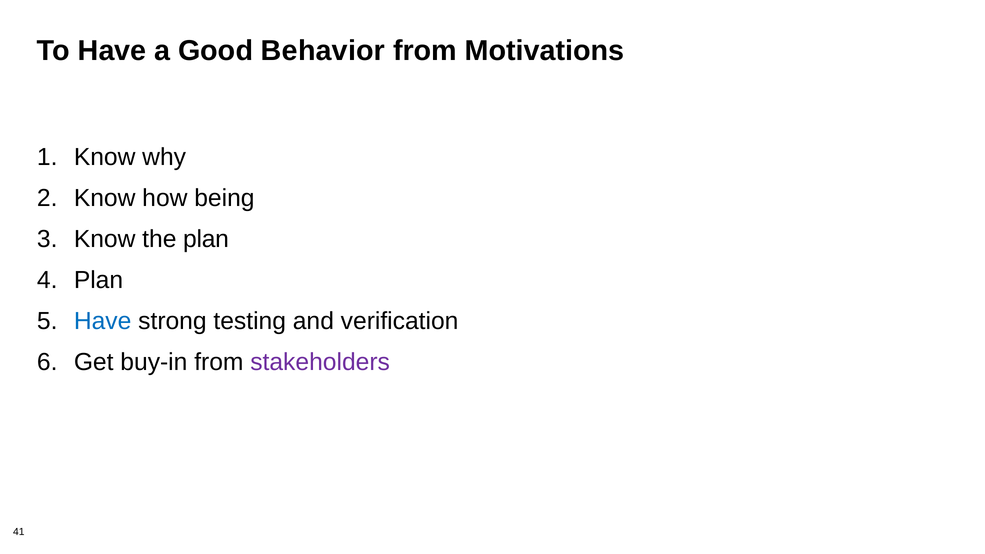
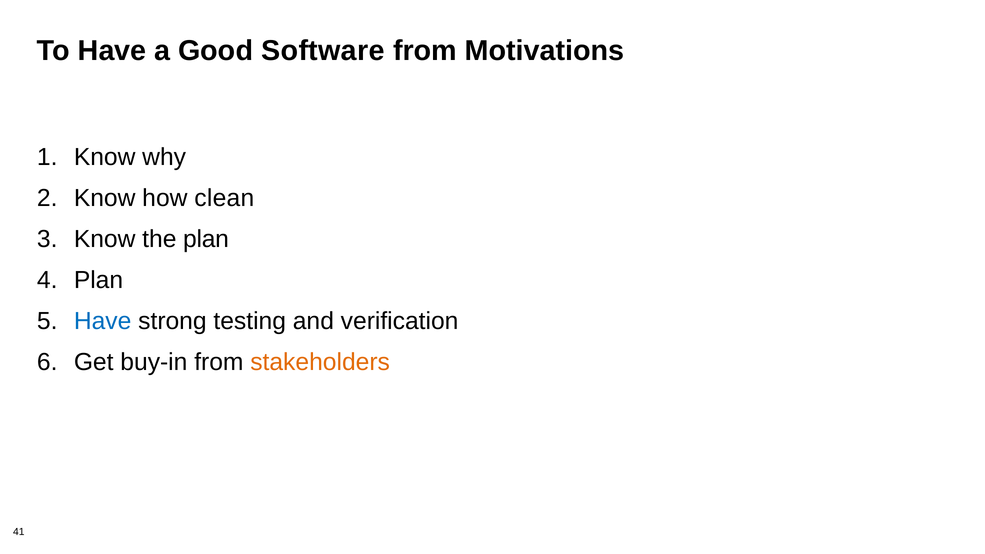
Behavior: Behavior -> Software
being: being -> clean
stakeholders colour: purple -> orange
